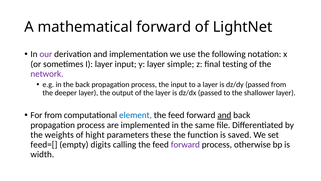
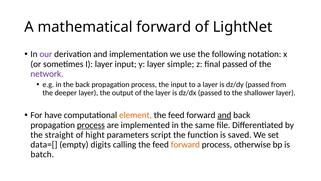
final testing: testing -> passed
For from: from -> have
element colour: blue -> orange
process at (91, 125) underline: none -> present
weights: weights -> straight
these: these -> script
feed=[: feed=[ -> data=[
forward at (185, 144) colour: purple -> orange
width: width -> batch
